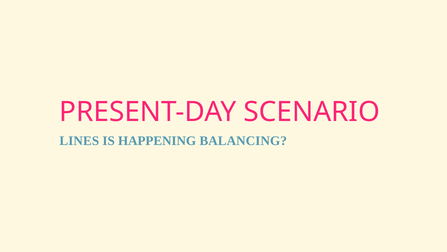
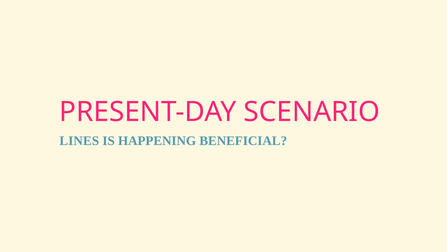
BALANCING: BALANCING -> BENEFICIAL
